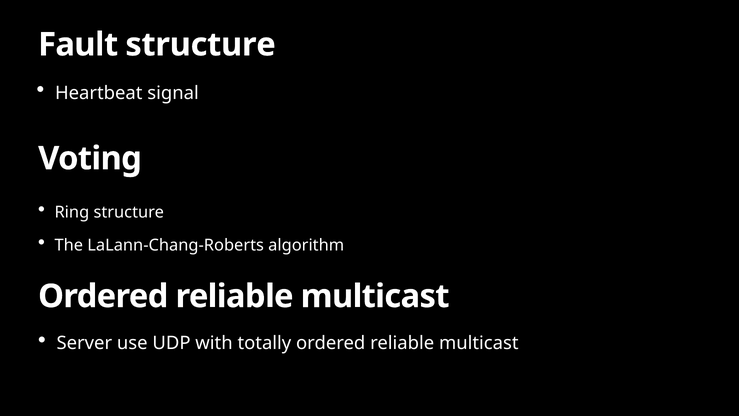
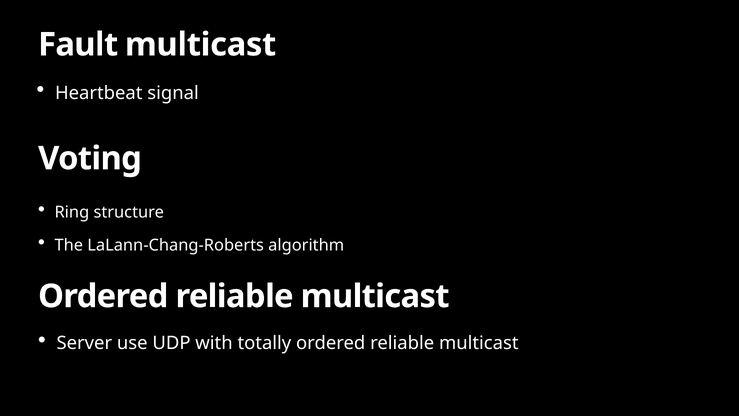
Fault structure: structure -> multicast
